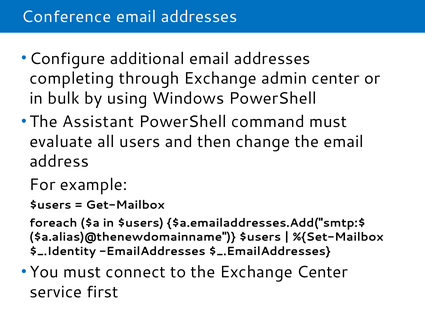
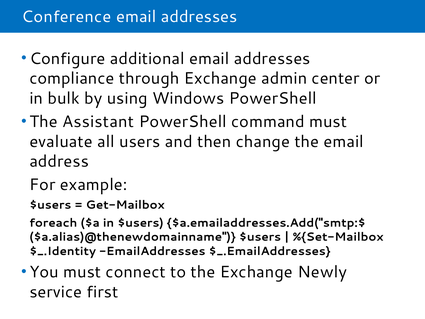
completing: completing -> compliance
Exchange Center: Center -> Newly
